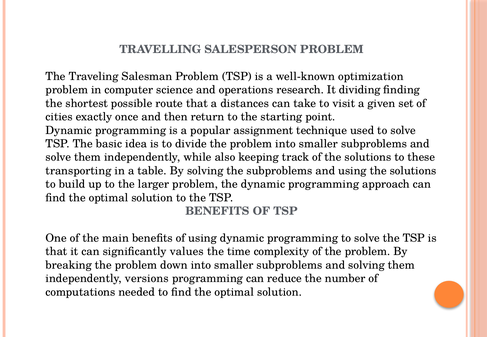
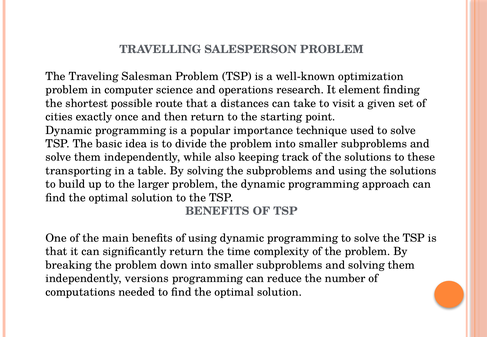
dividing: dividing -> element
assignment: assignment -> importance
significantly values: values -> return
